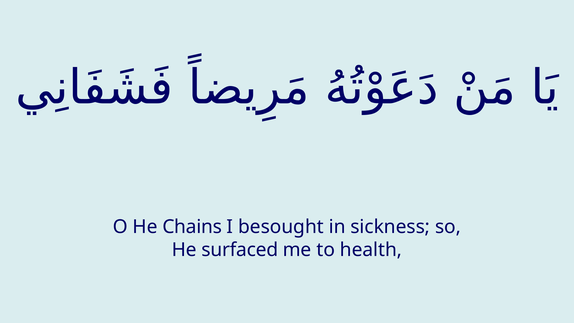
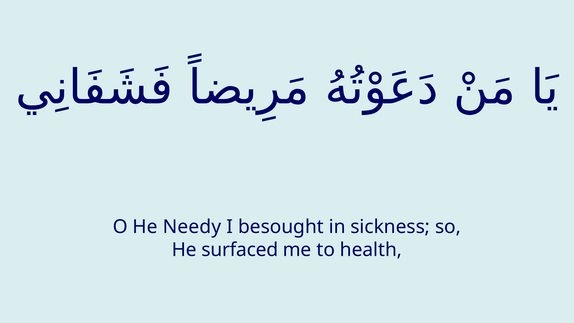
Chains: Chains -> Needy
